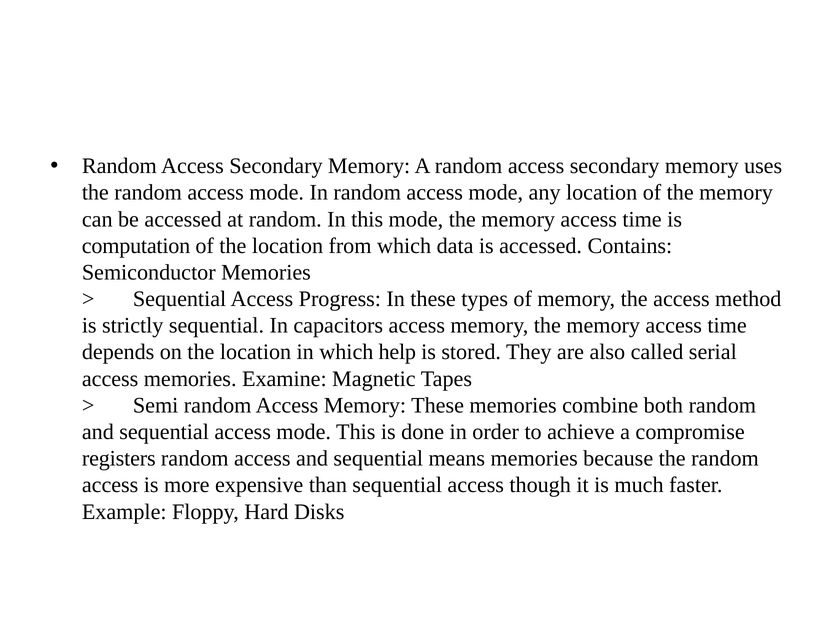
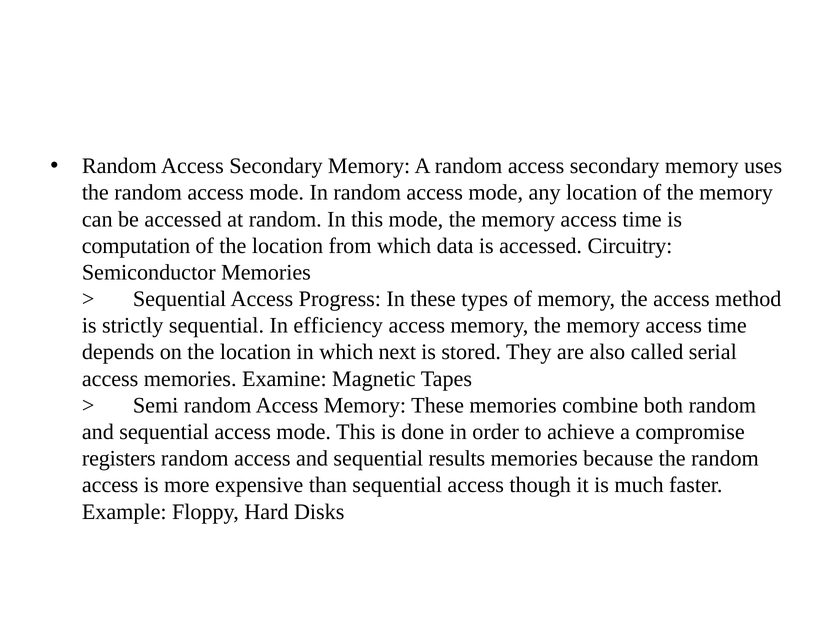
Contains: Contains -> Circuitry
capacitors: capacitors -> efficiency
help: help -> next
means: means -> results
